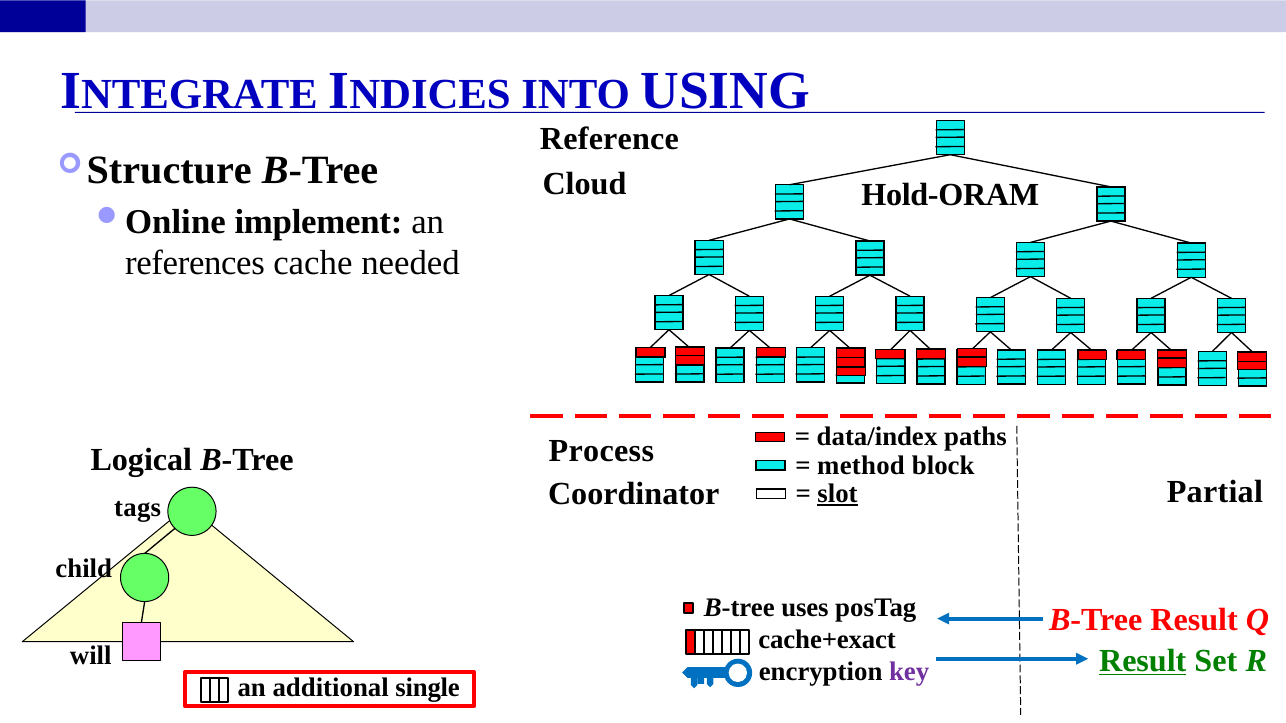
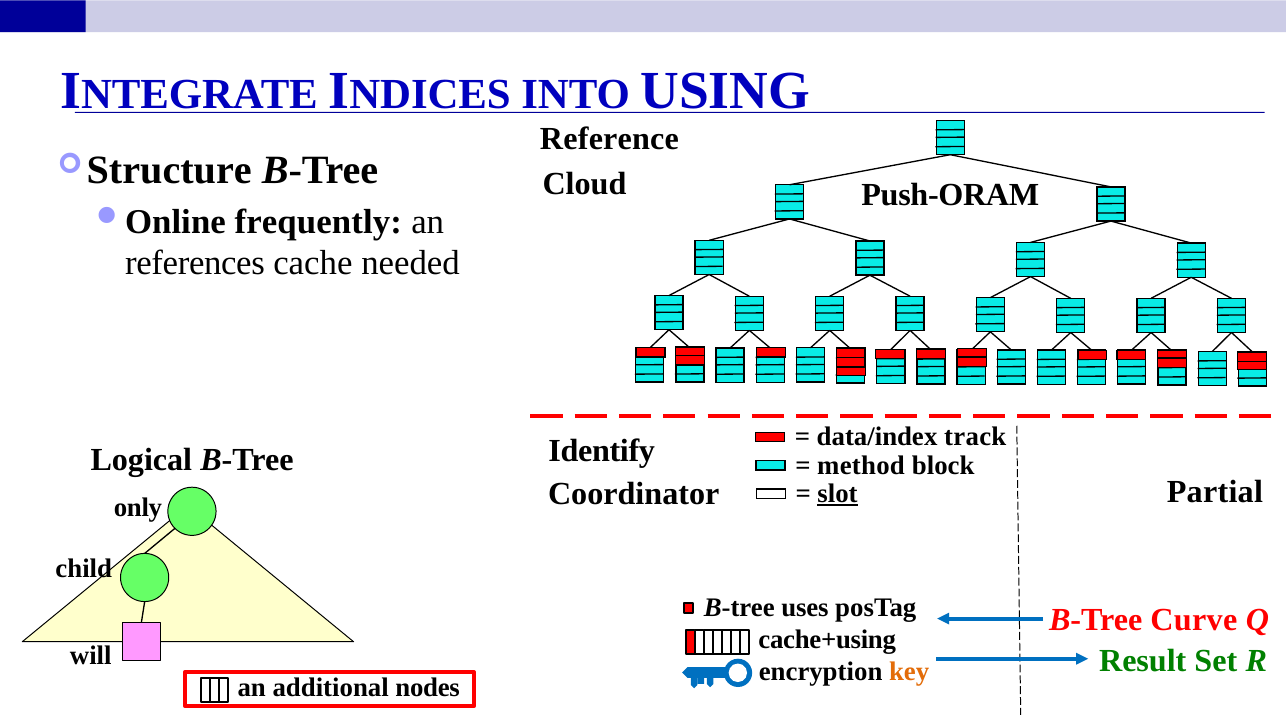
Hold-ORAM: Hold-ORAM -> Push-ORAM
implement: implement -> frequently
Process: Process -> Identify
paths: paths -> track
tags: tags -> only
B-Tree Result: Result -> Curve
cache+exact: cache+exact -> cache+using
Result at (1143, 661) underline: present -> none
key colour: purple -> orange
single: single -> nodes
